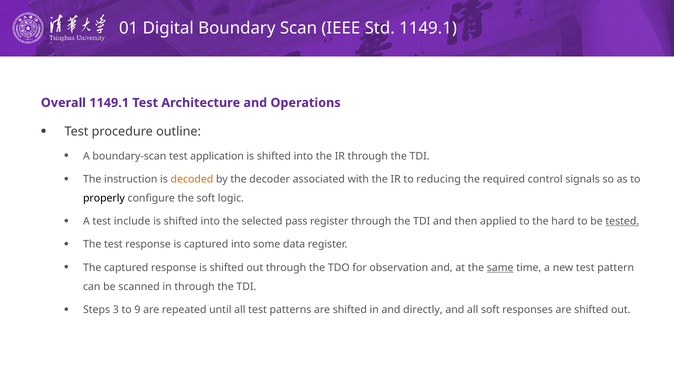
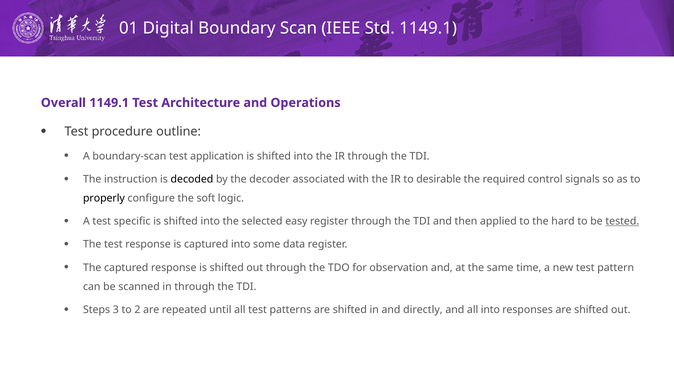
decoded colour: orange -> black
reducing: reducing -> desirable
include: include -> specific
pass: pass -> easy
same underline: present -> none
9: 9 -> 2
all soft: soft -> into
